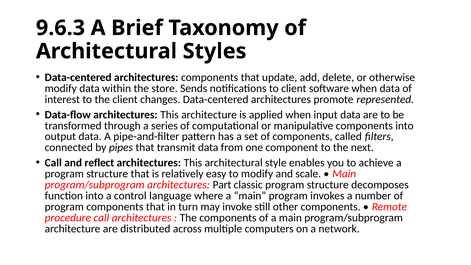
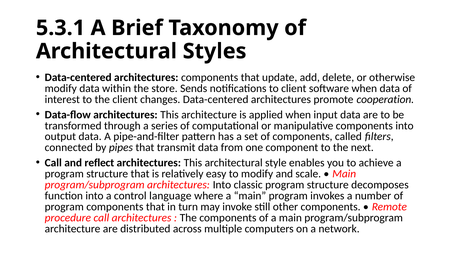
9.6.3: 9.6.3 -> 5.3.1
represented: represented -> cooperation
architectures Part: Part -> Into
